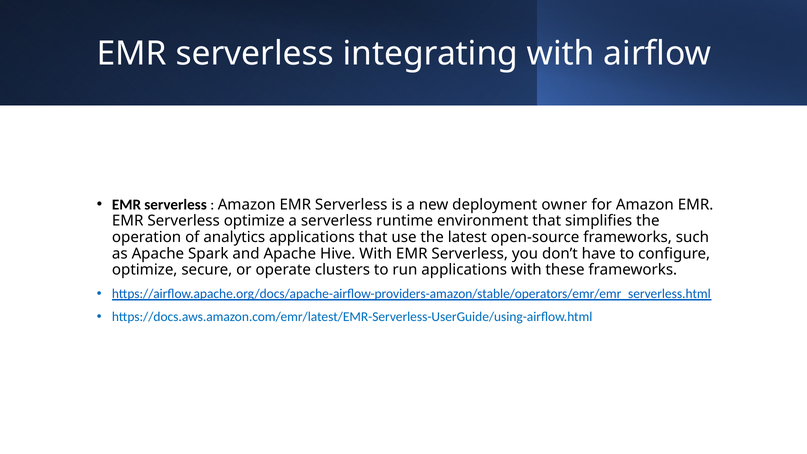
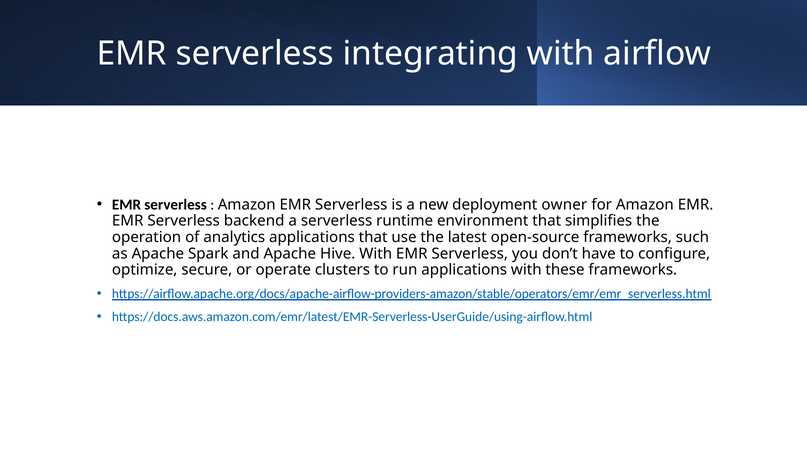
Serverless optimize: optimize -> backend
